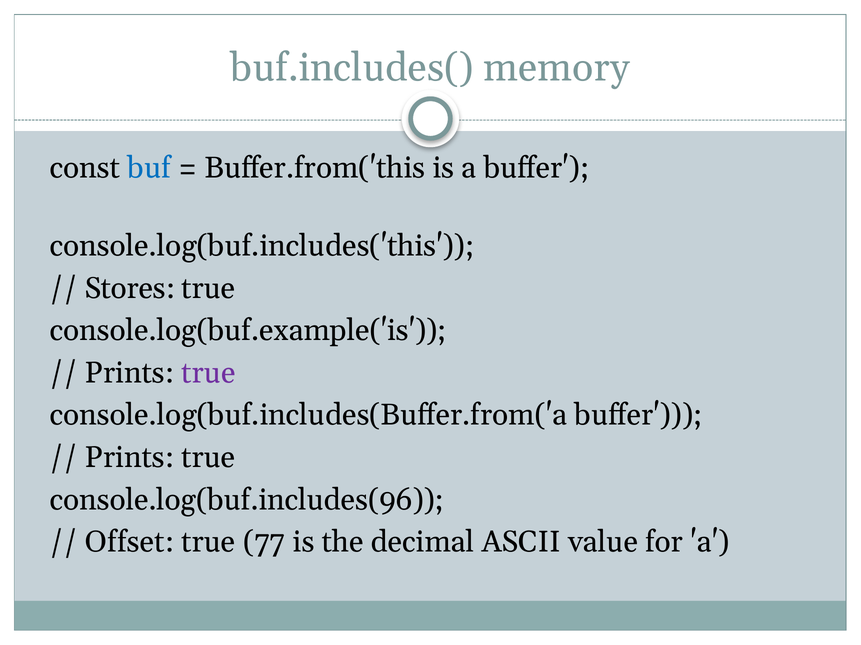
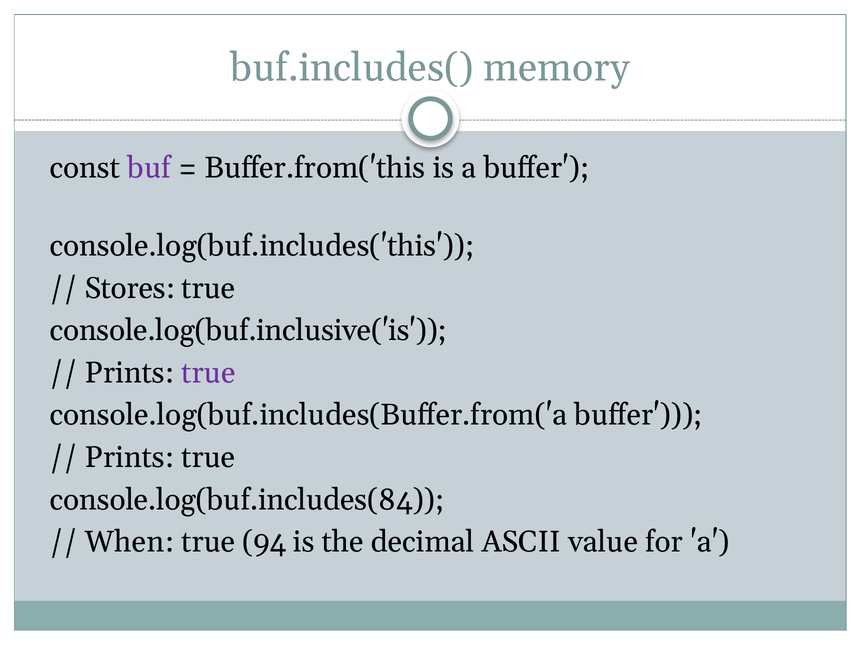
buf colour: blue -> purple
console.log(buf.example('is: console.log(buf.example('is -> console.log(buf.inclusive('is
console.log(buf.includes(96: console.log(buf.includes(96 -> console.log(buf.includes(84
Offset: Offset -> When
77: 77 -> 94
